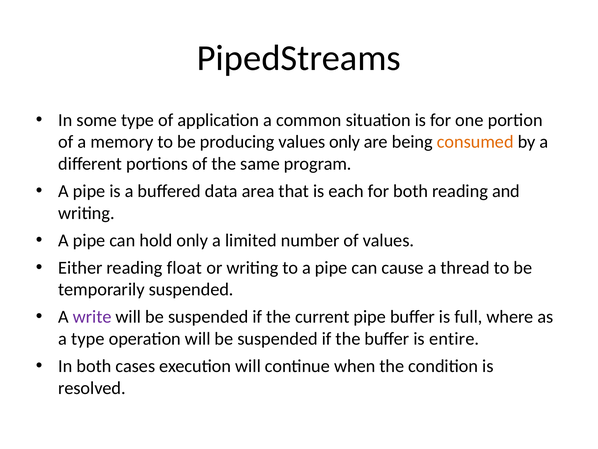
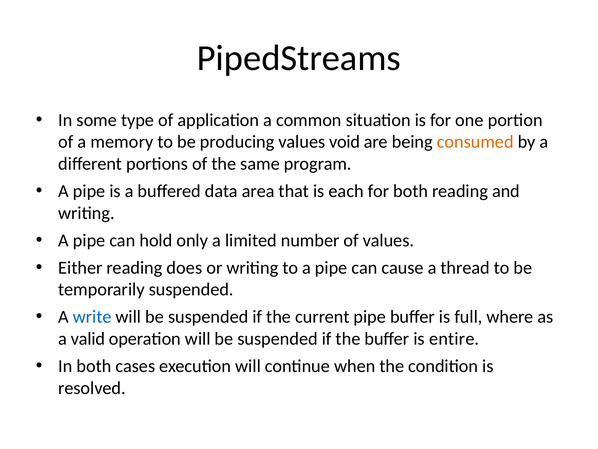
values only: only -> void
float: float -> does
write colour: purple -> blue
a type: type -> valid
